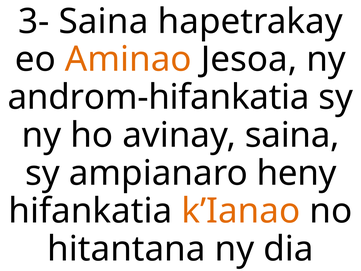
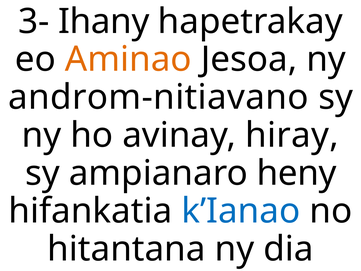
3- Saina: Saina -> Ihany
androm-hifankatia: androm-hifankatia -> androm-nitiavano
avinay saina: saina -> hiray
k’Ianao colour: orange -> blue
